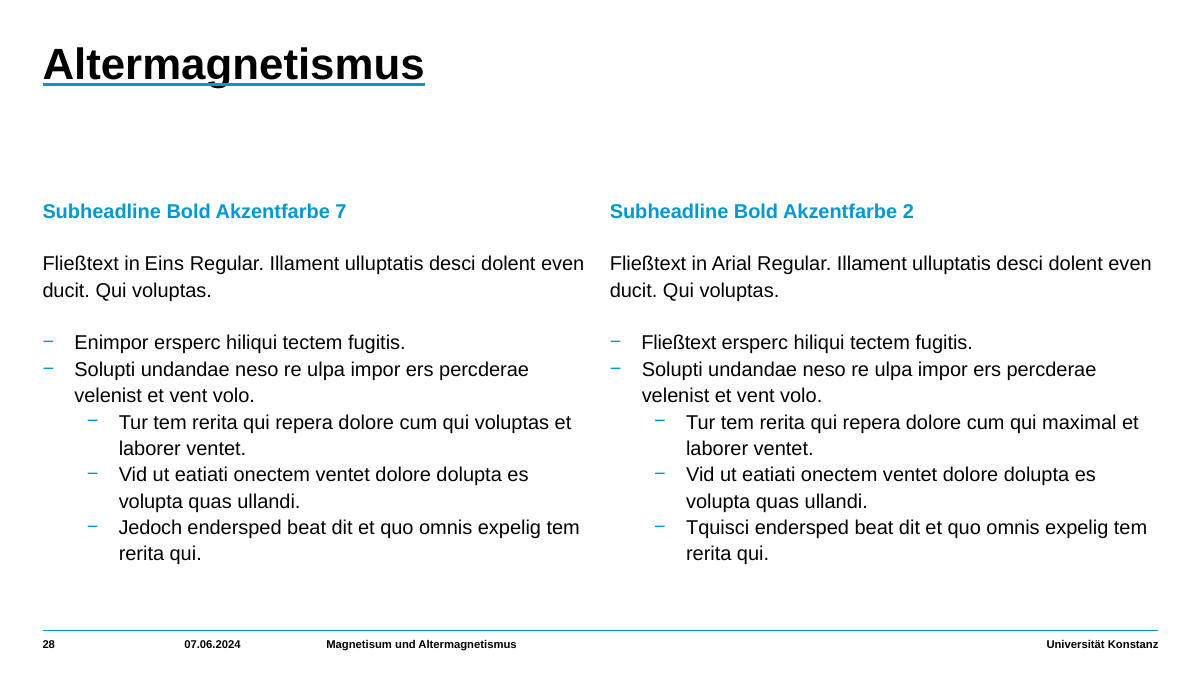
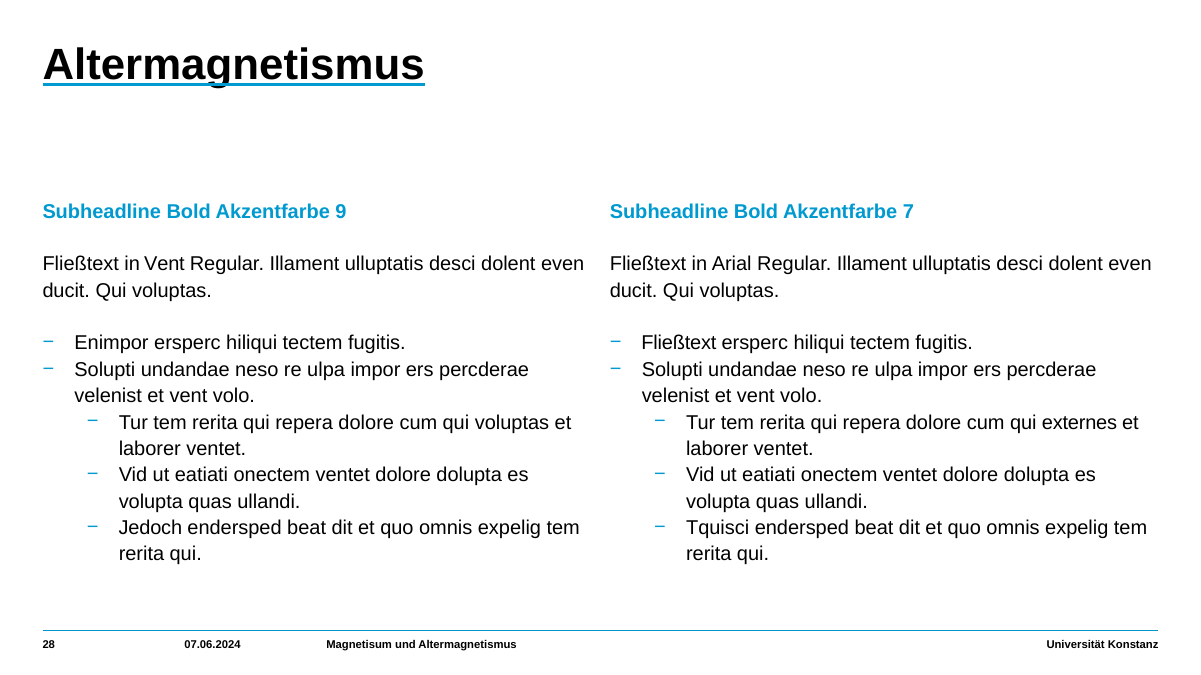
7: 7 -> 9
2: 2 -> 7
in Eins: Eins -> Vent
maximal: maximal -> externes
